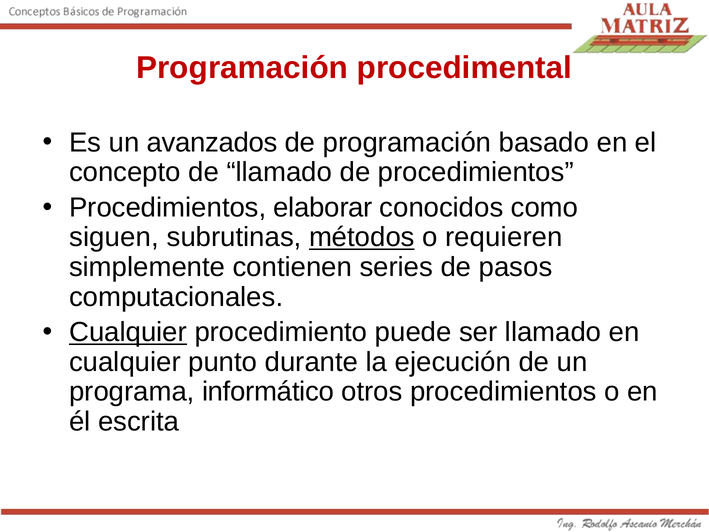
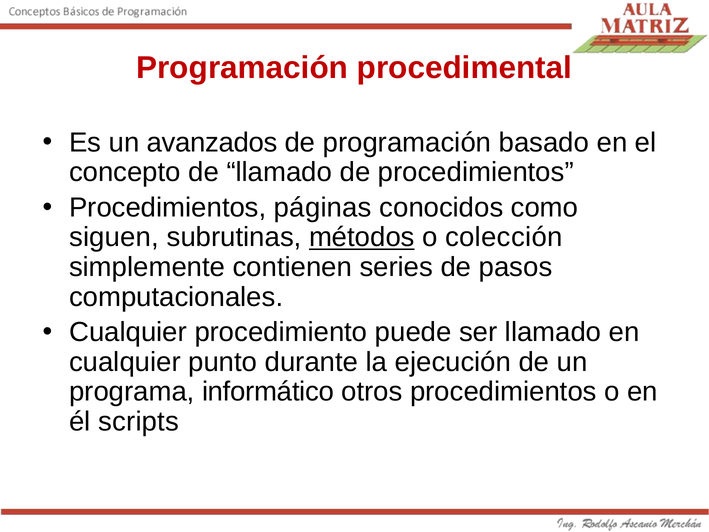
elaborar: elaborar -> páginas
requieren: requieren -> colección
Cualquier at (128, 332) underline: present -> none
escrita: escrita -> scripts
